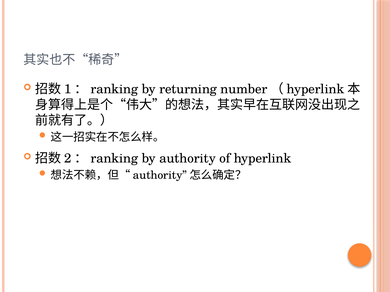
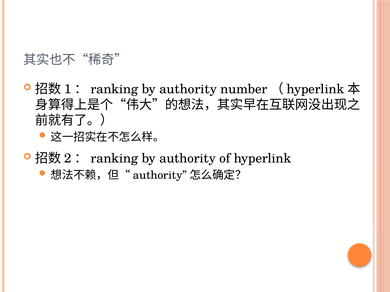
returning at (188, 89): returning -> authority
